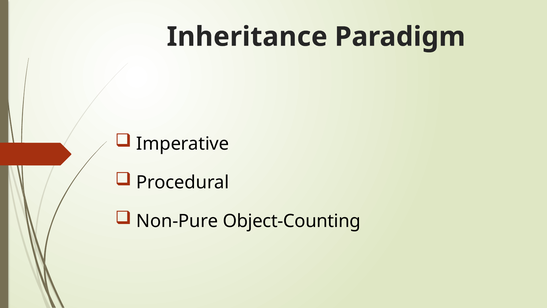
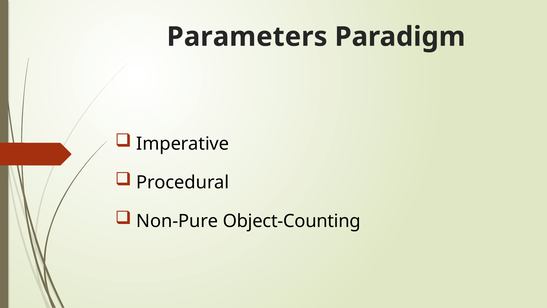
Inheritance: Inheritance -> Parameters
